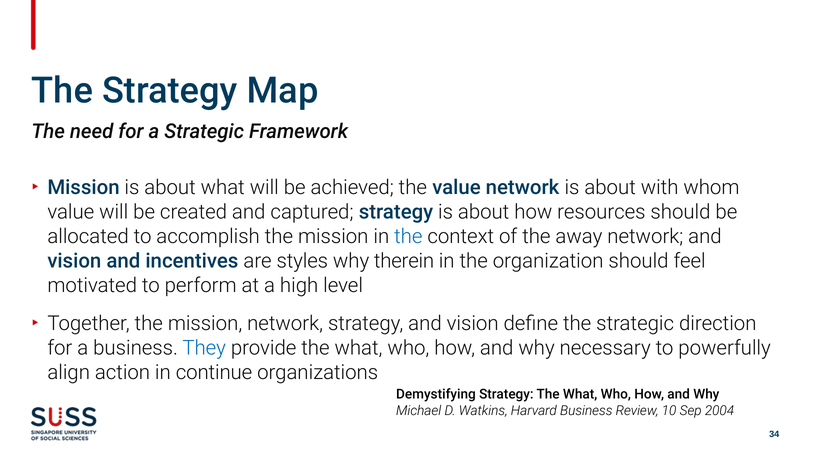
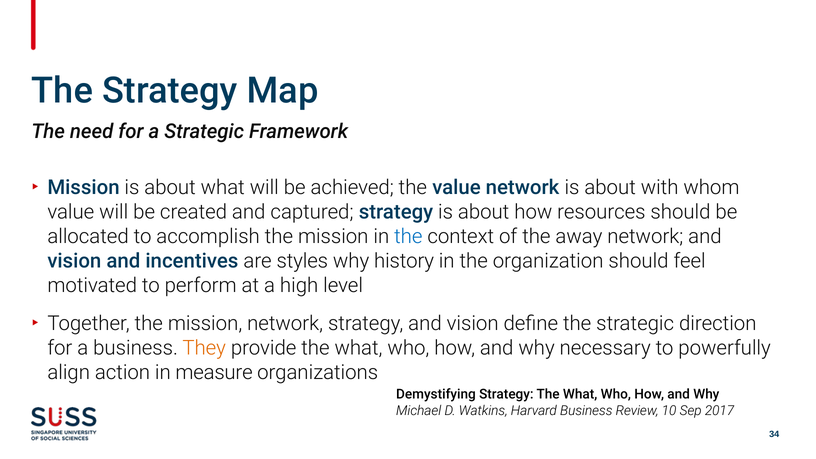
therein: therein -> history
They colour: blue -> orange
continue: continue -> measure
2004: 2004 -> 2017
